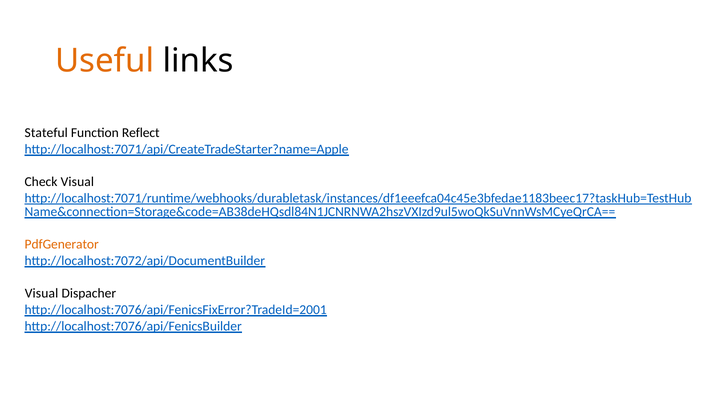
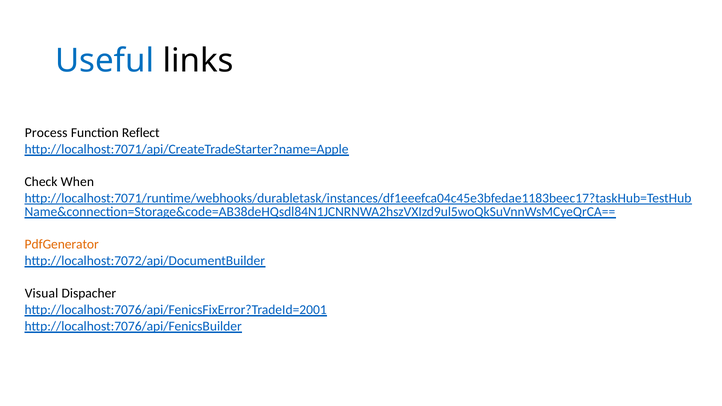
Useful colour: orange -> blue
Stateful: Stateful -> Process
Check Visual: Visual -> When
